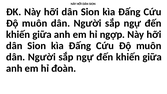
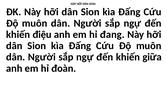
giữa at (42, 34): giữa -> điệu
ngợp: ngợp -> đang
